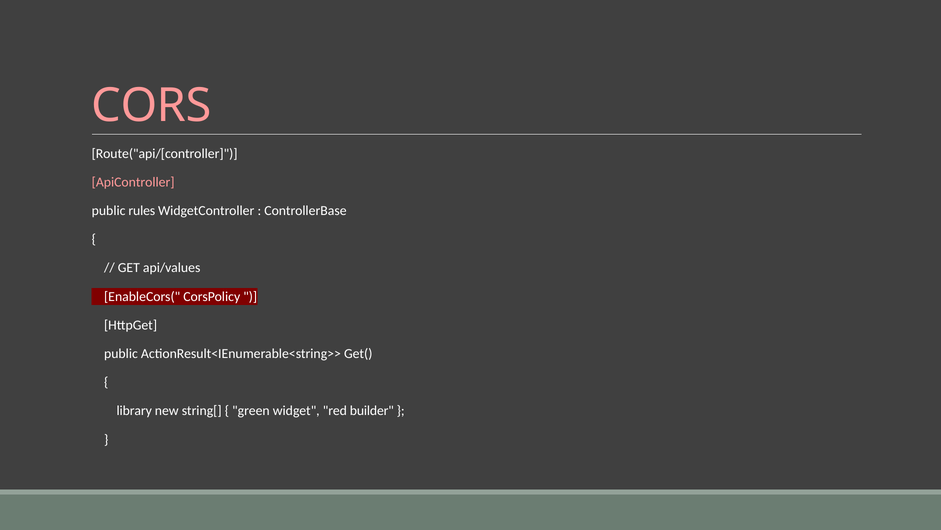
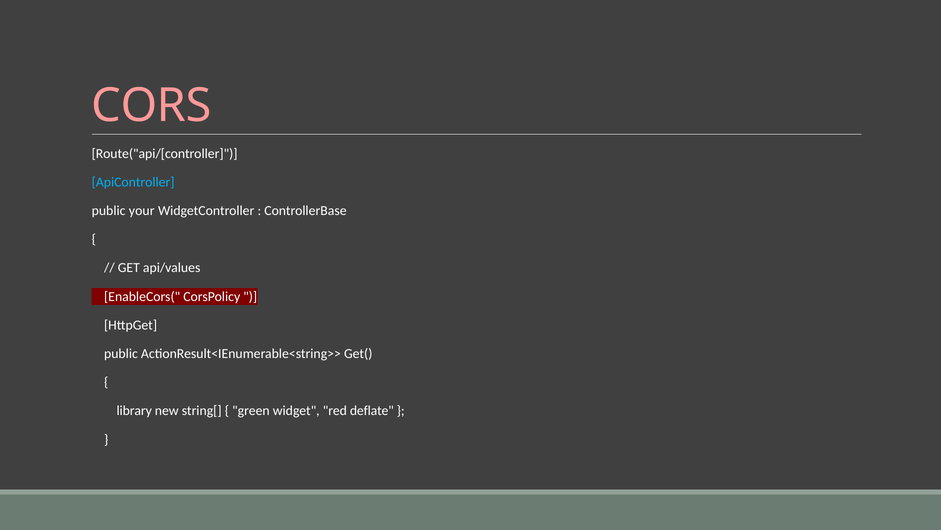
ApiController colour: pink -> light blue
rules: rules -> your
builder: builder -> deflate
